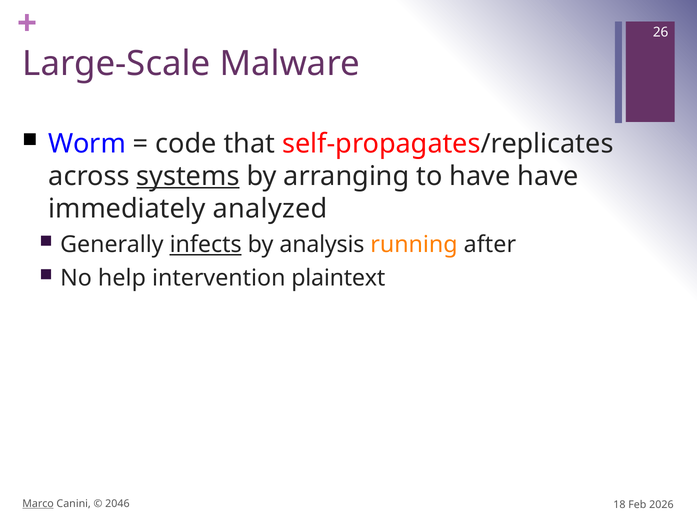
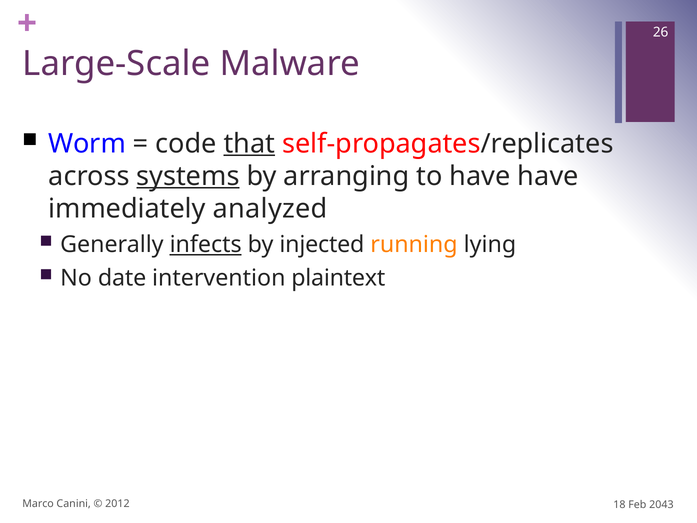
that underline: none -> present
analysis: analysis -> injected
after: after -> lying
help: help -> date
Marco underline: present -> none
2046: 2046 -> 2012
2026: 2026 -> 2043
